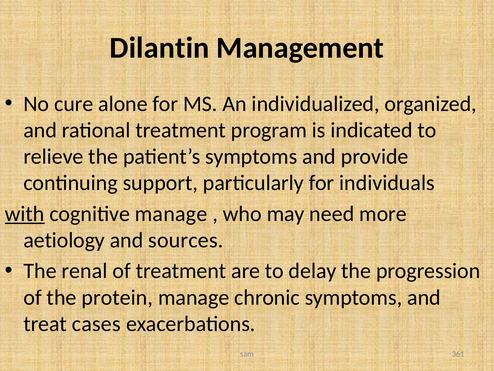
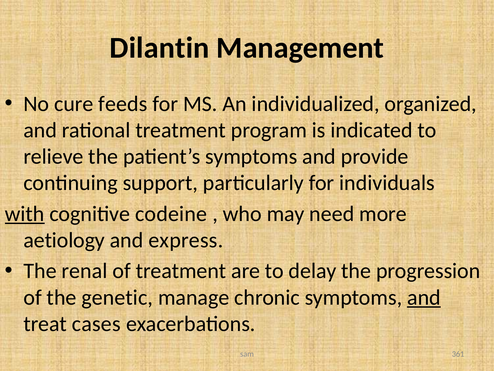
alone: alone -> feeds
cognitive manage: manage -> codeine
sources: sources -> express
protein: protein -> genetic
and at (424, 297) underline: none -> present
